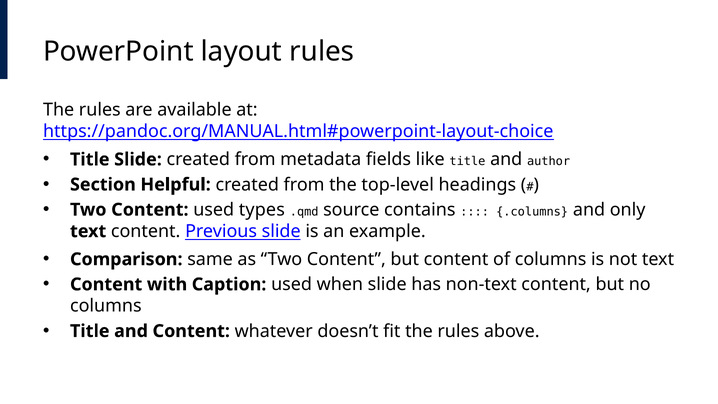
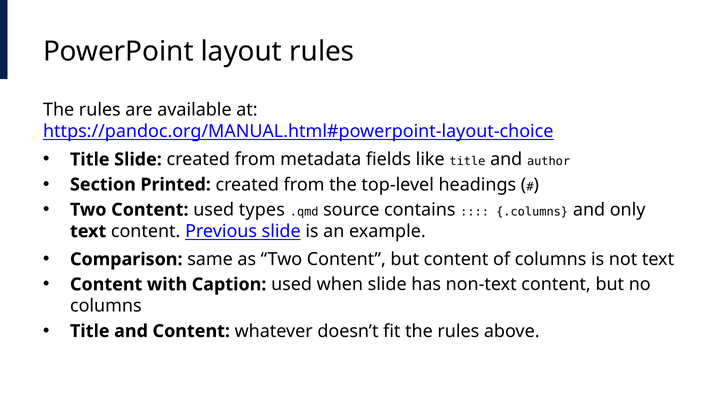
Helpful: Helpful -> Printed
